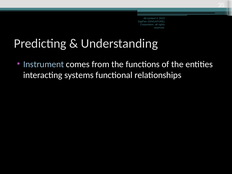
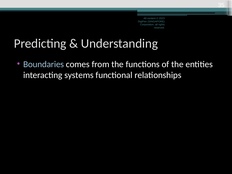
Instrument: Instrument -> Boundaries
